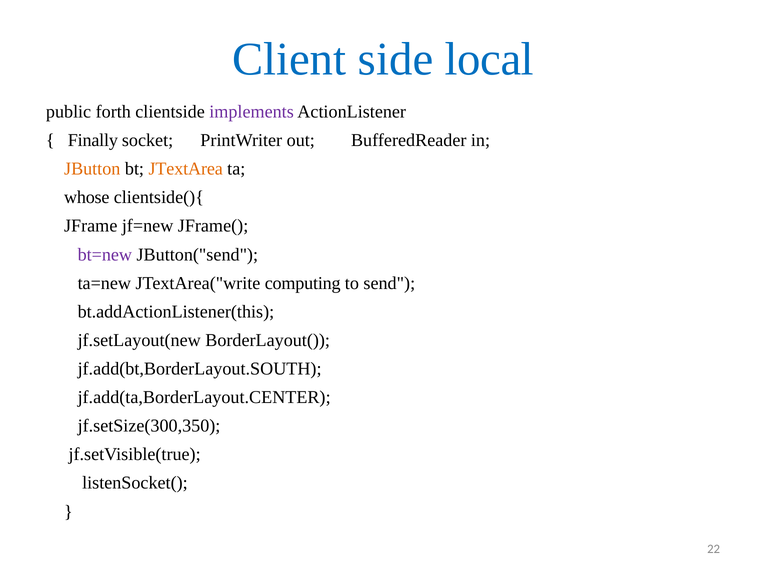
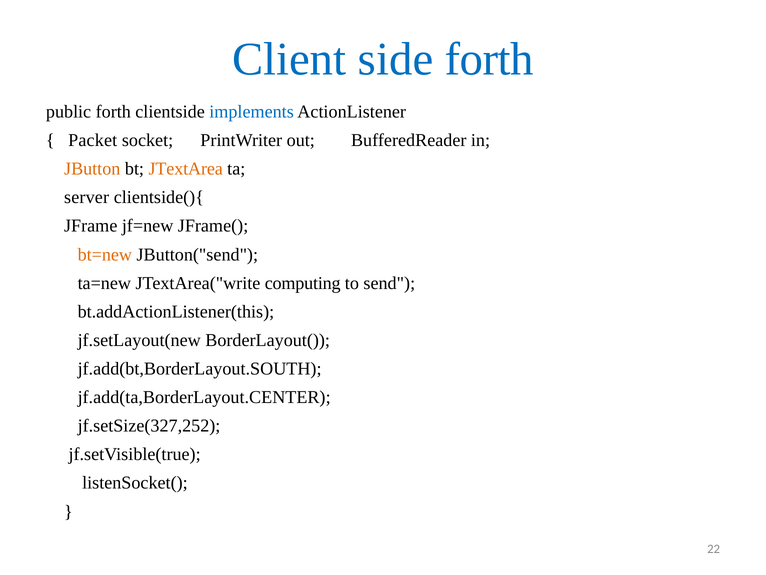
side local: local -> forth
implements colour: purple -> blue
Finally: Finally -> Packet
whose: whose -> server
bt=new colour: purple -> orange
jf.setSize(300,350: jf.setSize(300,350 -> jf.setSize(327,252
